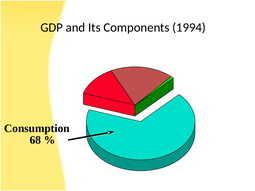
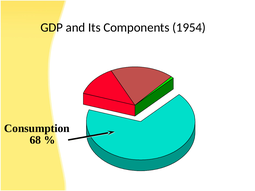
1994: 1994 -> 1954
